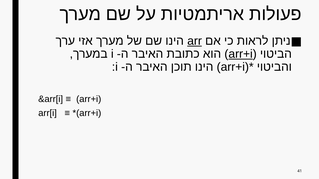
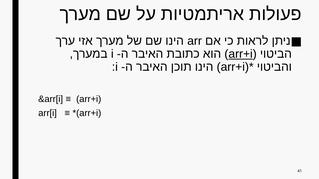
arr underline: present -> none
